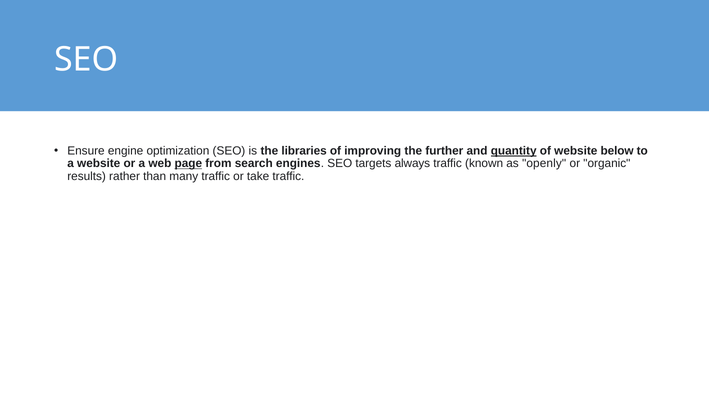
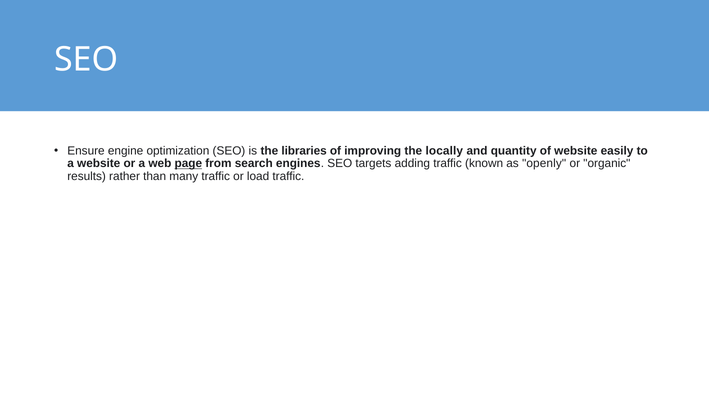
further: further -> locally
quantity underline: present -> none
below: below -> easily
always: always -> adding
take: take -> load
